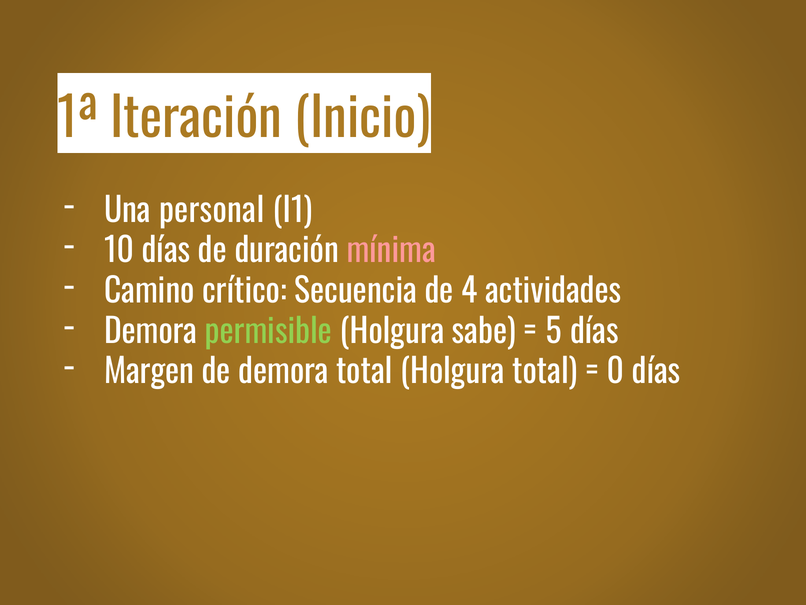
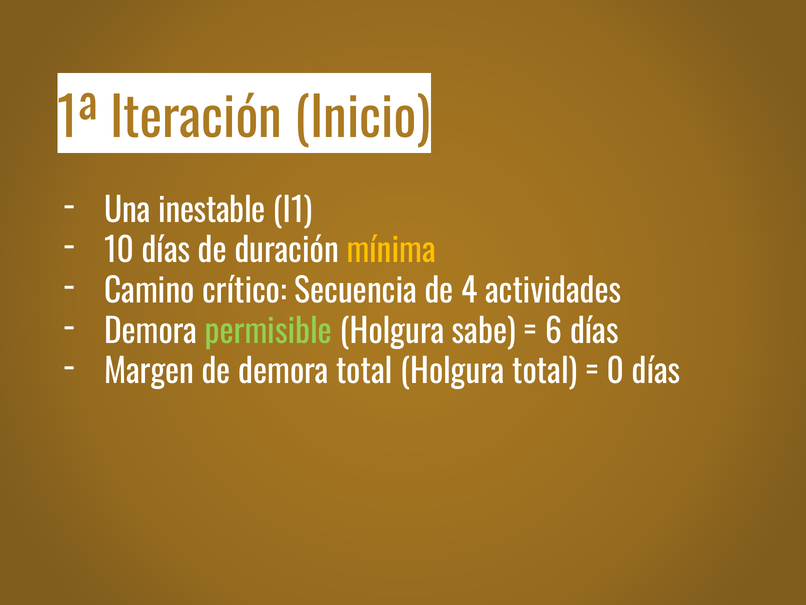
personal: personal -> inestable
mínima colour: pink -> yellow
5: 5 -> 6
